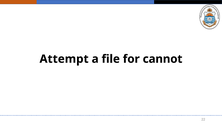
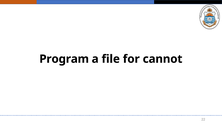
Attempt: Attempt -> Program
